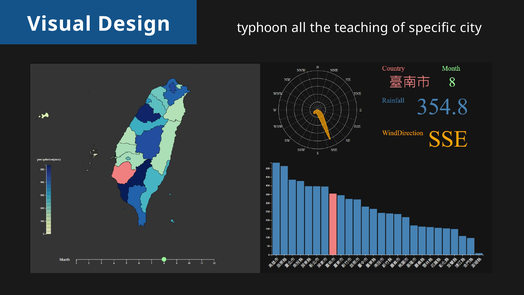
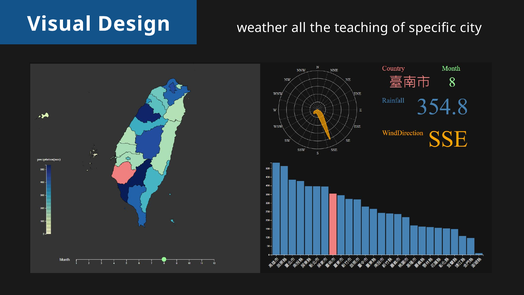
typhoon: typhoon -> weather
